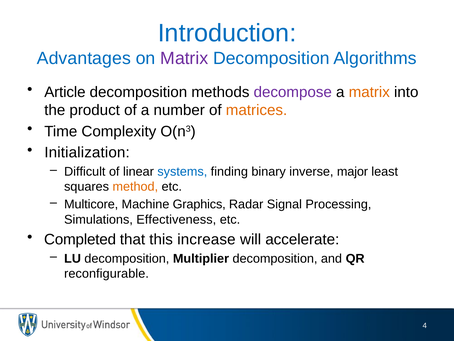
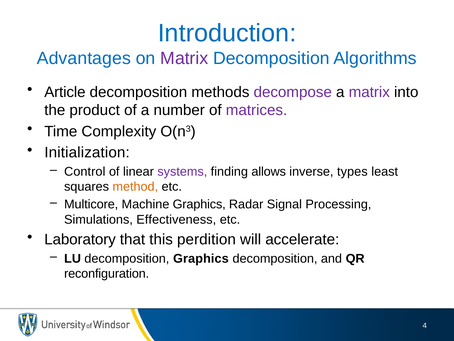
matrix at (369, 92) colour: orange -> purple
matrices colour: orange -> purple
Difficult: Difficult -> Control
systems colour: blue -> purple
binary: binary -> allows
major: major -> types
Completed: Completed -> Laboratory
increase: increase -> perdition
decomposition Multiplier: Multiplier -> Graphics
reconfigurable: reconfigurable -> reconfiguration
